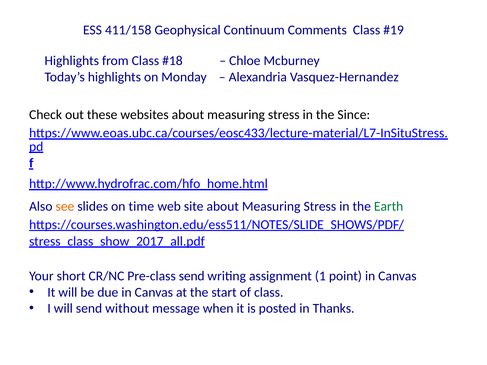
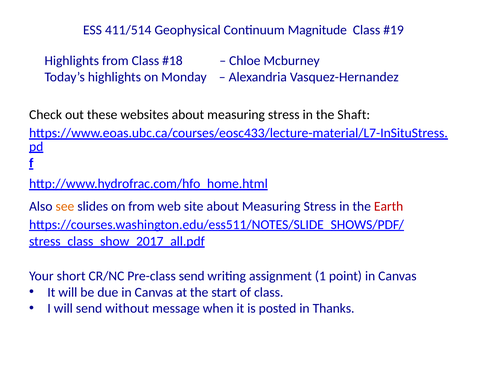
411/158: 411/158 -> 411/514
Comments: Comments -> Magnitude
Since: Since -> Shaft
on time: time -> from
Earth colour: green -> red
